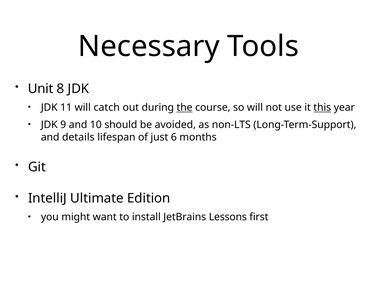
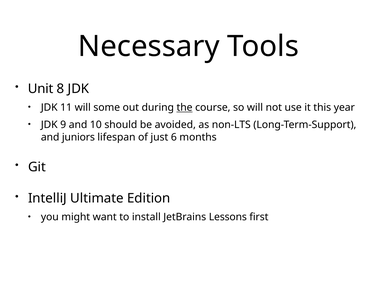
catch: catch -> some
this underline: present -> none
details: details -> juniors
